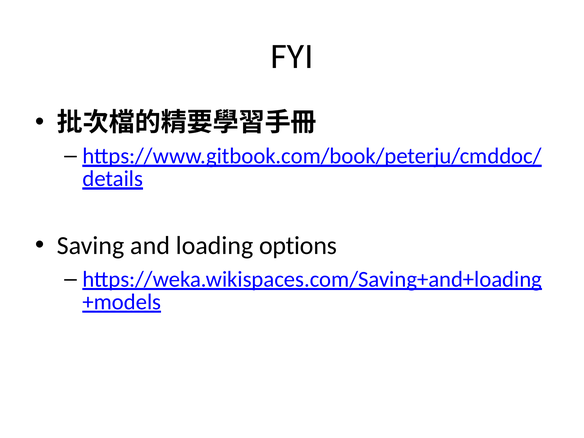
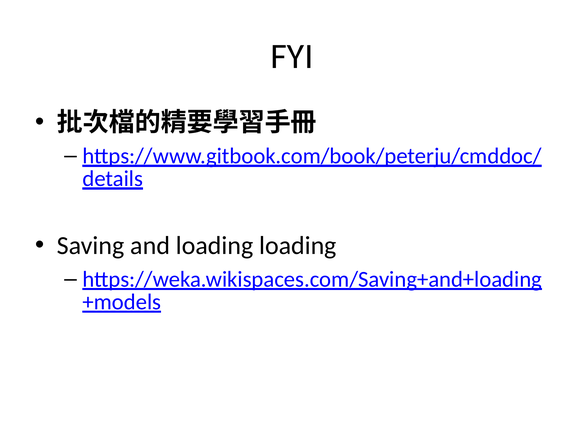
loading options: options -> loading
